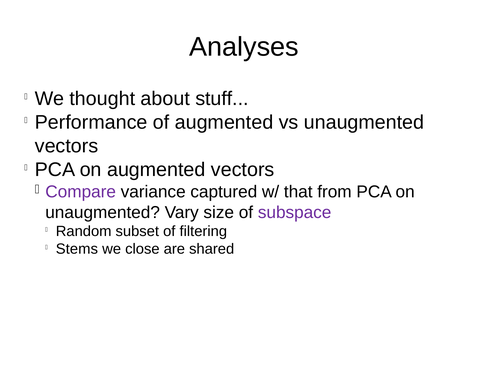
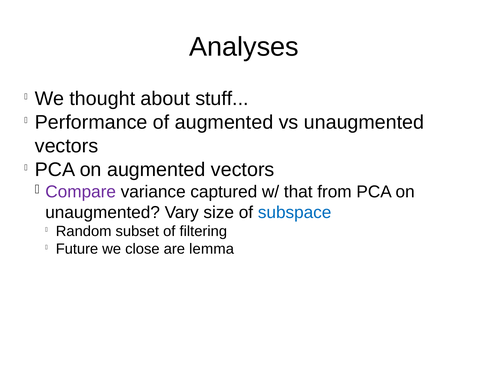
subspace colour: purple -> blue
Stems: Stems -> Future
shared: shared -> lemma
